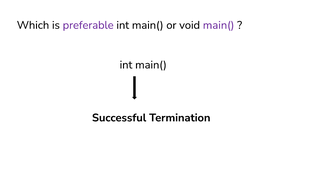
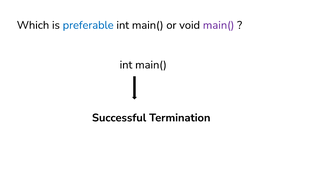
preferable colour: purple -> blue
